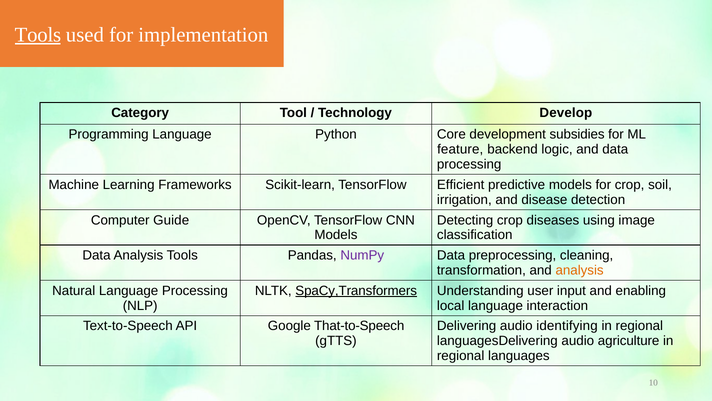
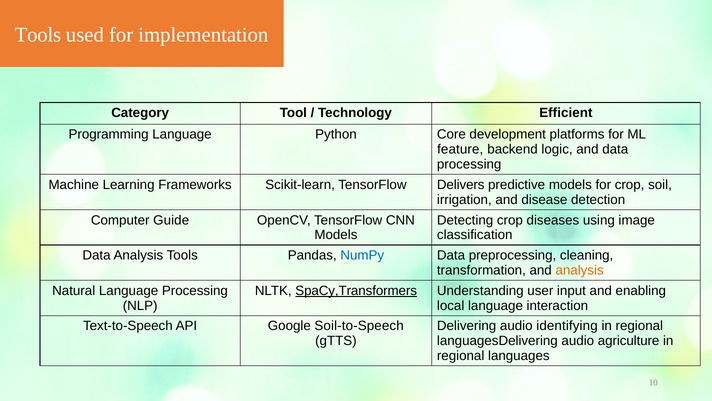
Tools at (38, 35) underline: present -> none
Develop: Develop -> Efficient
subsidies: subsidies -> platforms
Efficient: Efficient -> Delivers
NumPy colour: purple -> blue
That-to-Speech: That-to-Speech -> Soil-to-Speech
